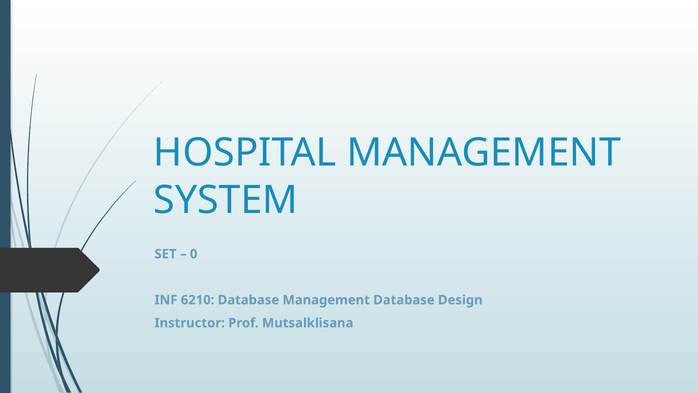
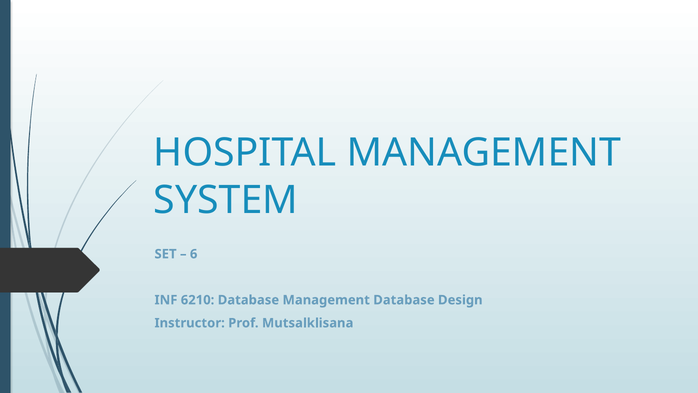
0: 0 -> 6
